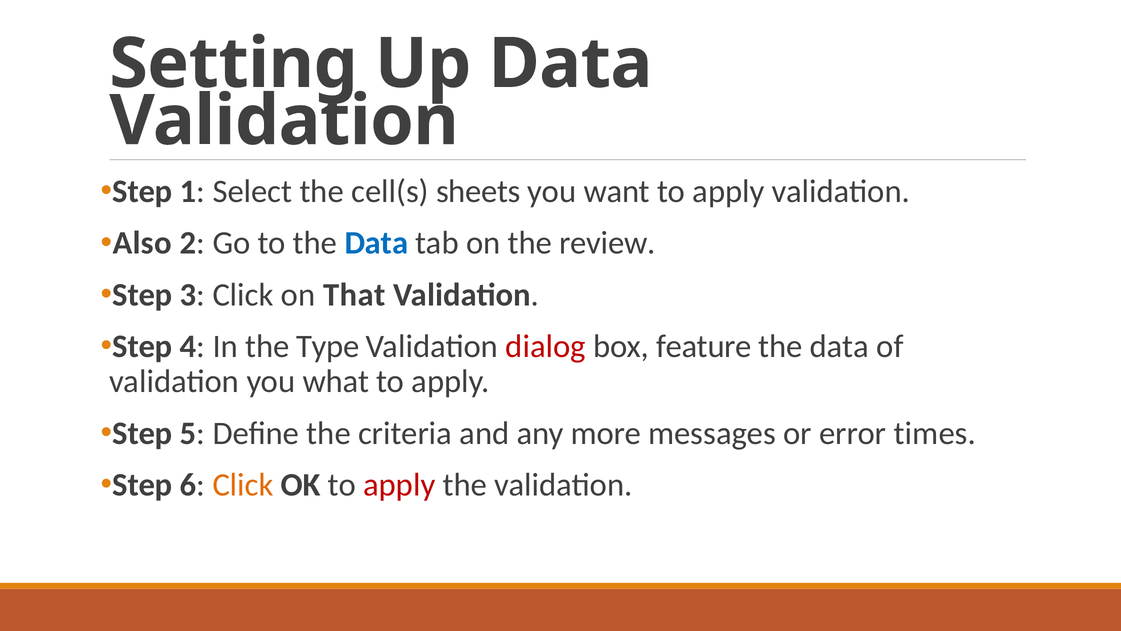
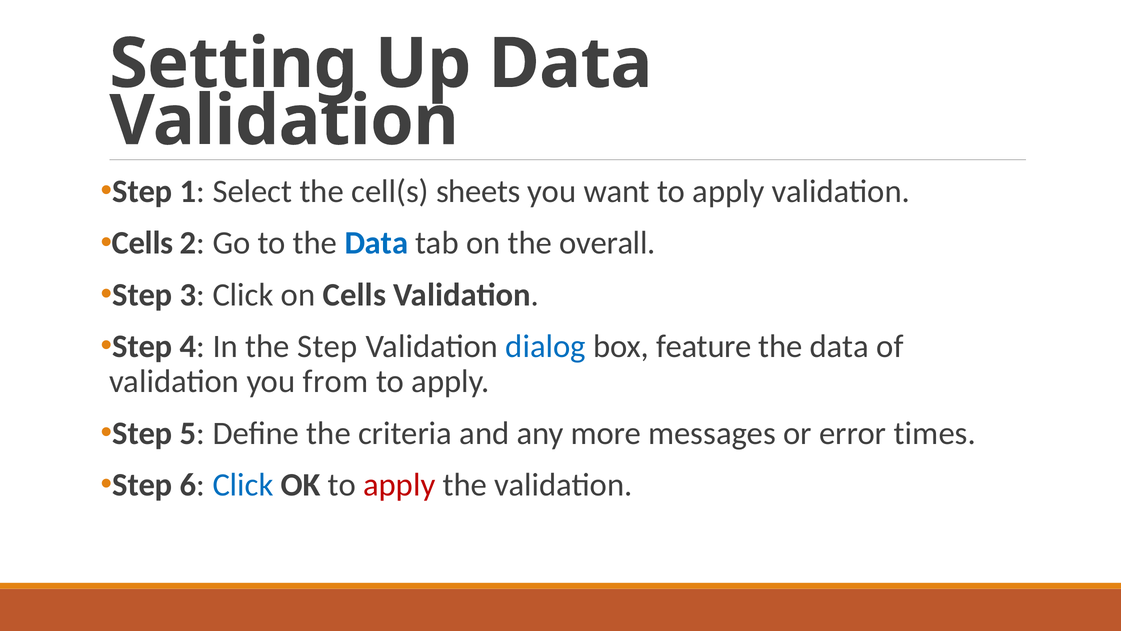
Also at (142, 243): Also -> Cells
review: review -> overall
on That: That -> Cells
the Type: Type -> Step
dialog colour: red -> blue
what: what -> from
Click at (243, 485) colour: orange -> blue
